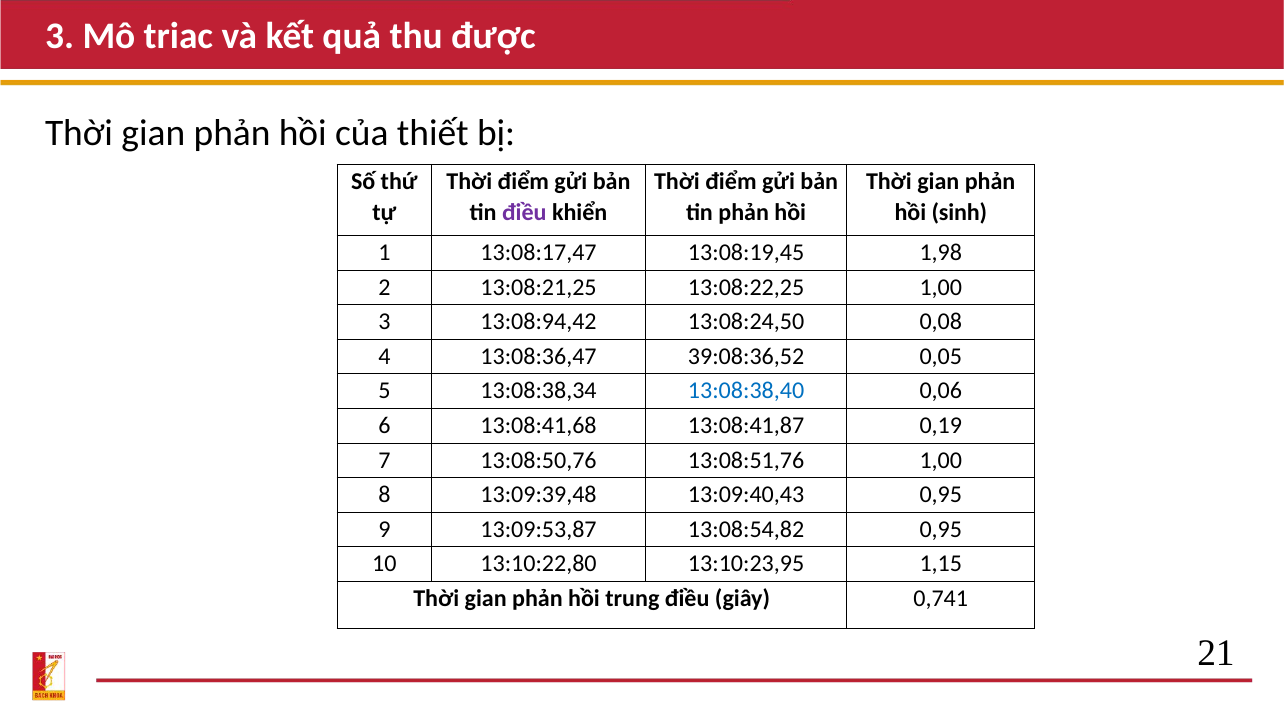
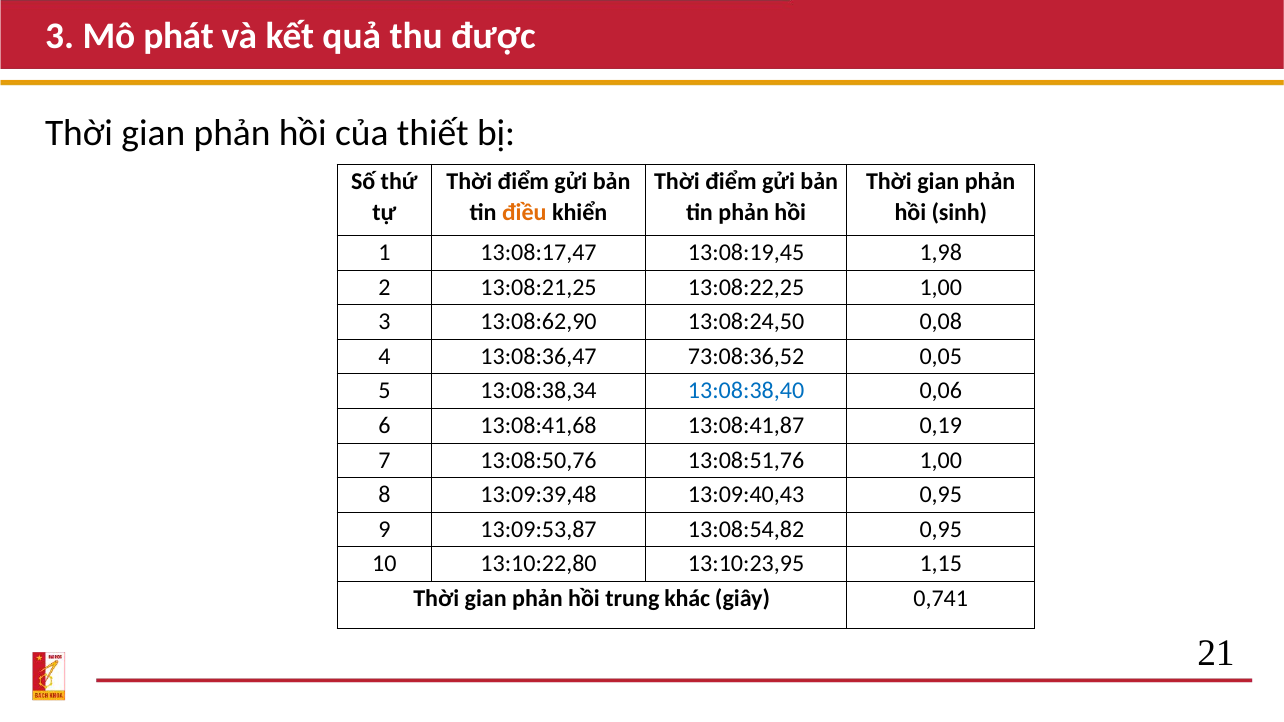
triac: triac -> phát
điều at (524, 213) colour: purple -> orange
13:08:94,42: 13:08:94,42 -> 13:08:62,90
39:08:36,52: 39:08:36,52 -> 73:08:36,52
trung điều: điều -> khác
